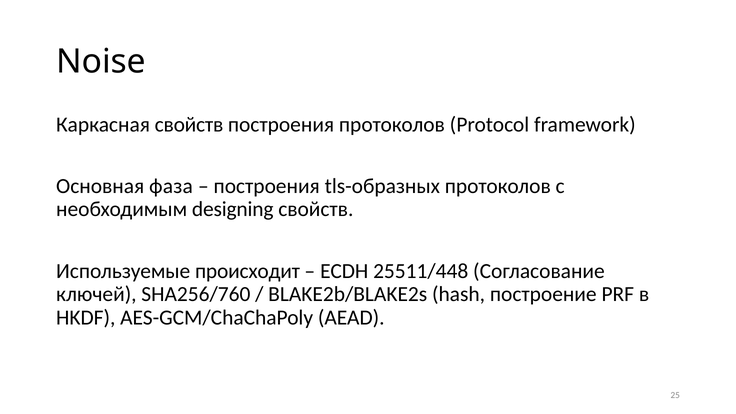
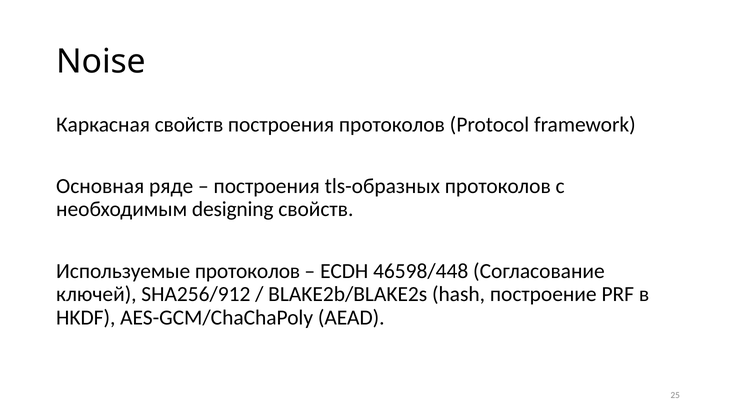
фаза: фаза -> ряде
Используемые происходит: происходит -> протоколов
25511/448: 25511/448 -> 46598/448
SHA256/760: SHA256/760 -> SHA256/912
